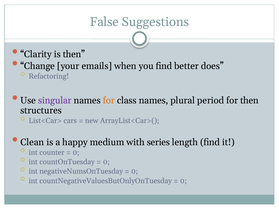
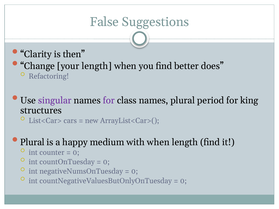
your emails: emails -> length
for at (109, 101) colour: orange -> purple
for then: then -> king
Clean at (32, 142): Clean -> Plural
with series: series -> when
